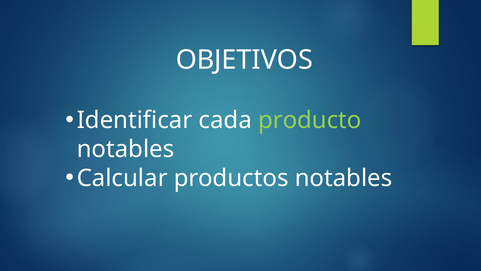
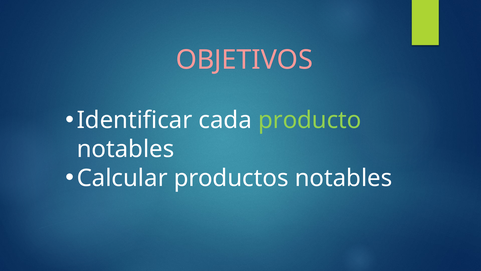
OBJETIVOS colour: white -> pink
